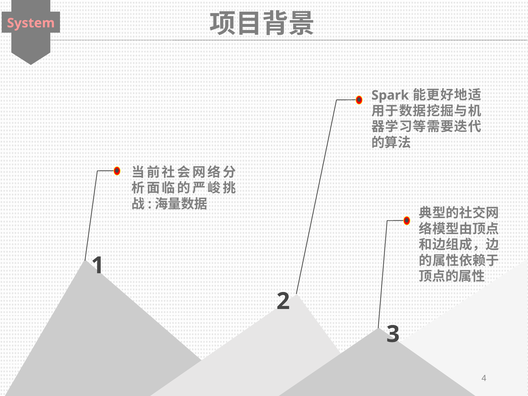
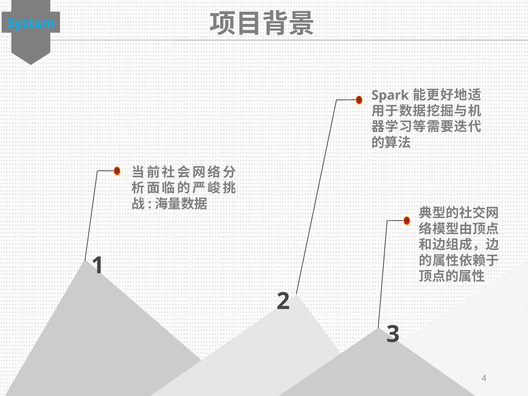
System colour: pink -> light blue
